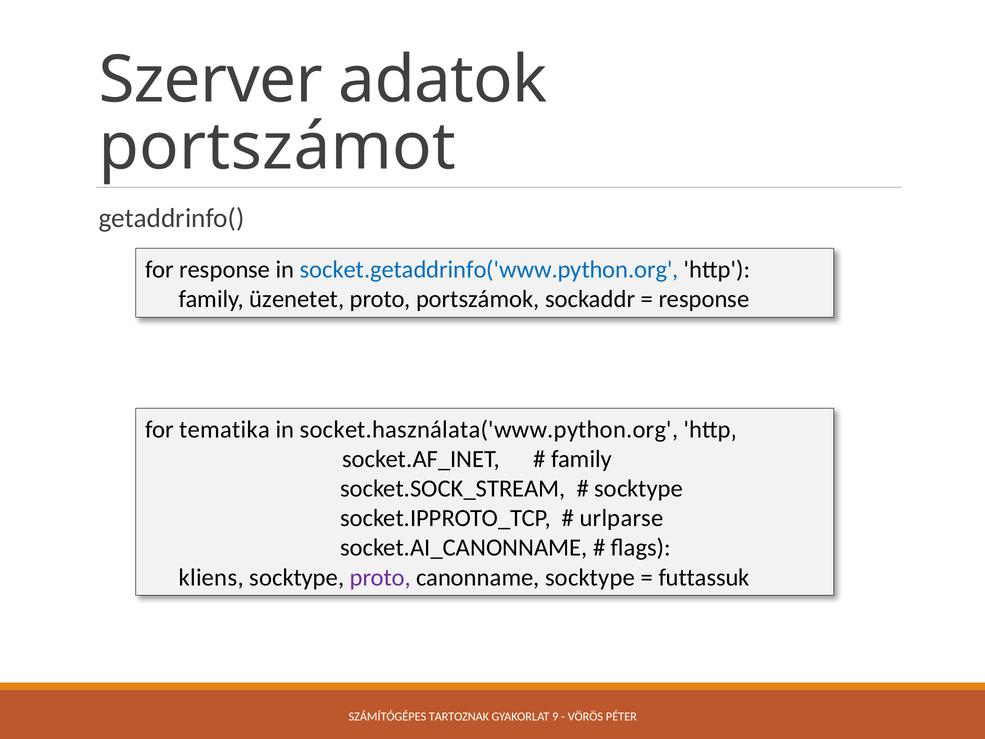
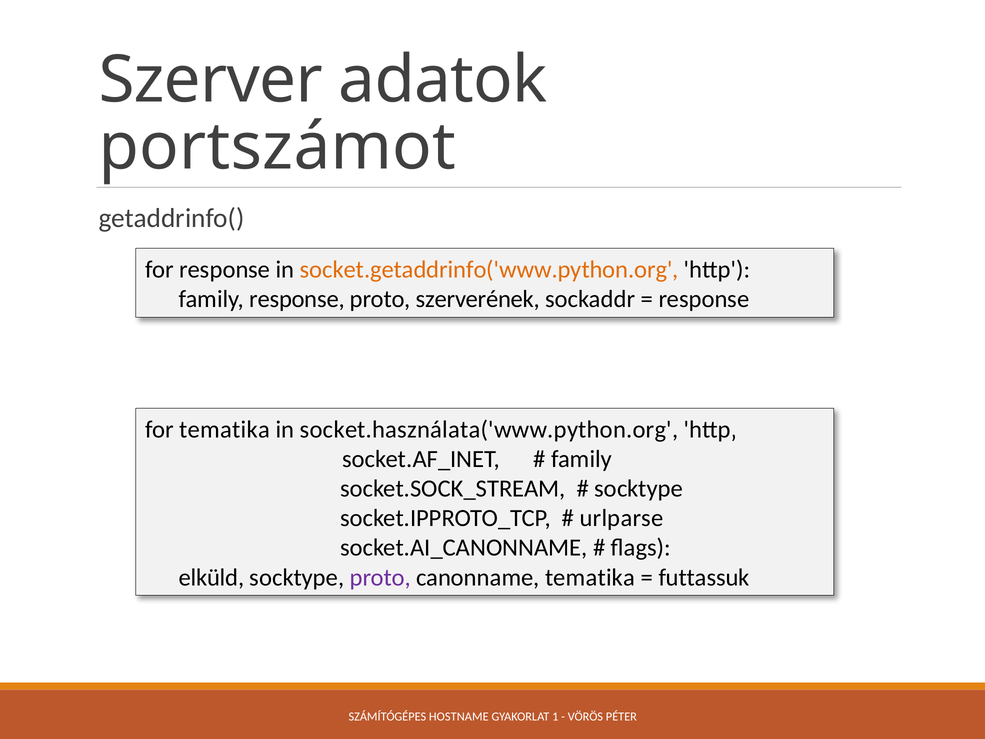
socket.getaddrinfo('www.python.org colour: blue -> orange
family üzenetet: üzenetet -> response
portszámok: portszámok -> szerverének
kliens: kliens -> elküld
canonname socktype: socktype -> tematika
TARTOZNAK: TARTOZNAK -> HOSTNAME
9: 9 -> 1
